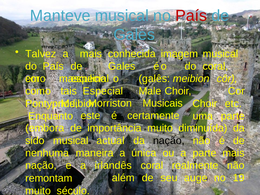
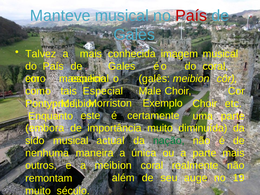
Musicais: Musicais -> Exemplo
nação at (169, 141) colour: black -> green
nação at (41, 165): nação -> outros
a irlandês: irlandês -> meibion
